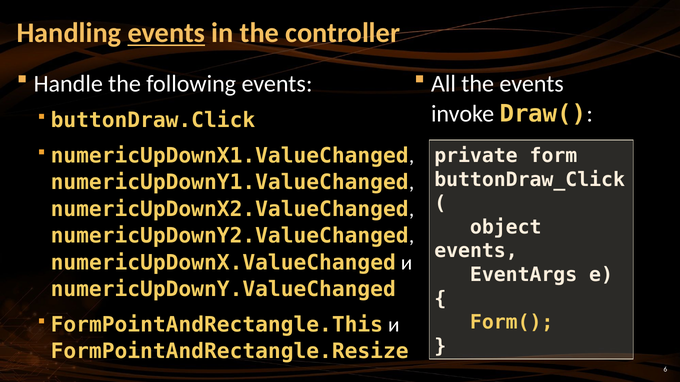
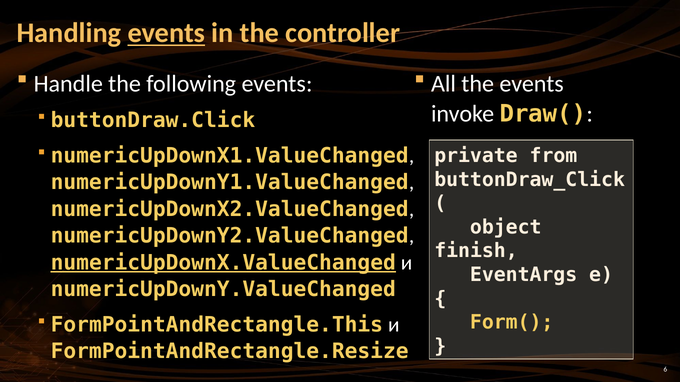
form: form -> from
events at (476, 251): events -> finish
numericUpDownX.ValueChanged underline: none -> present
